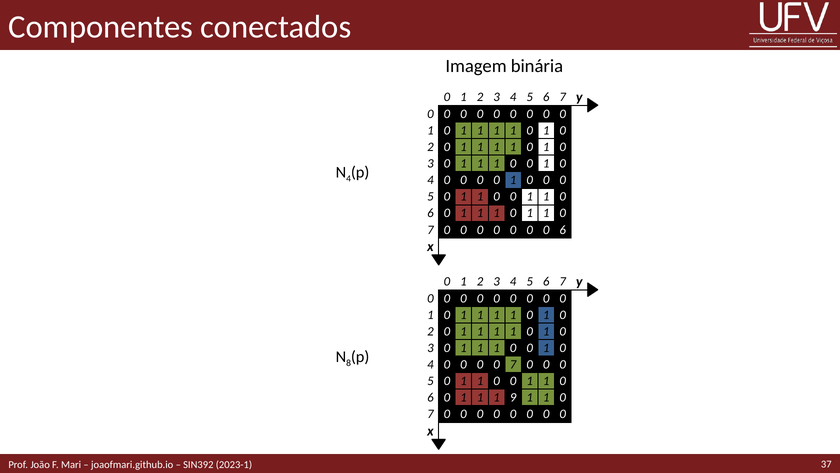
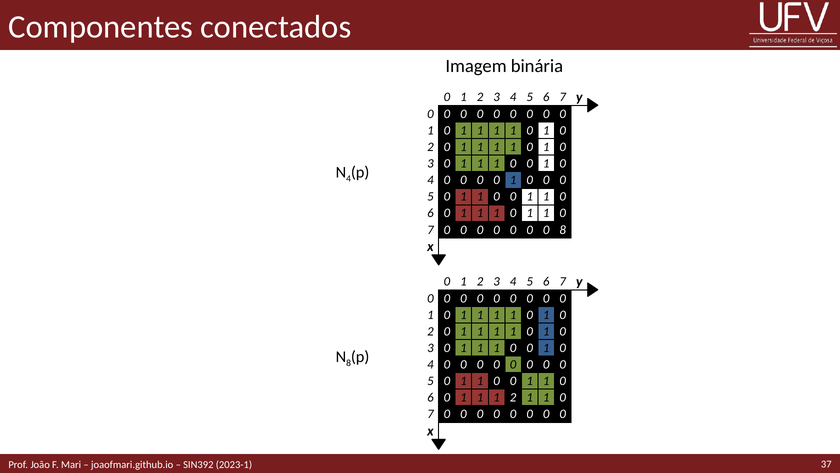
0 0 6: 6 -> 8
7 at (513, 364): 7 -> 0
1 1 9: 9 -> 2
